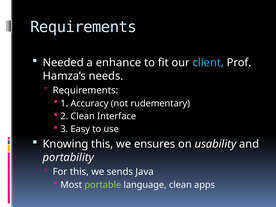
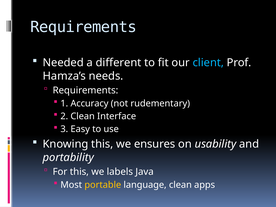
enhance: enhance -> different
sends: sends -> labels
portable colour: light green -> yellow
